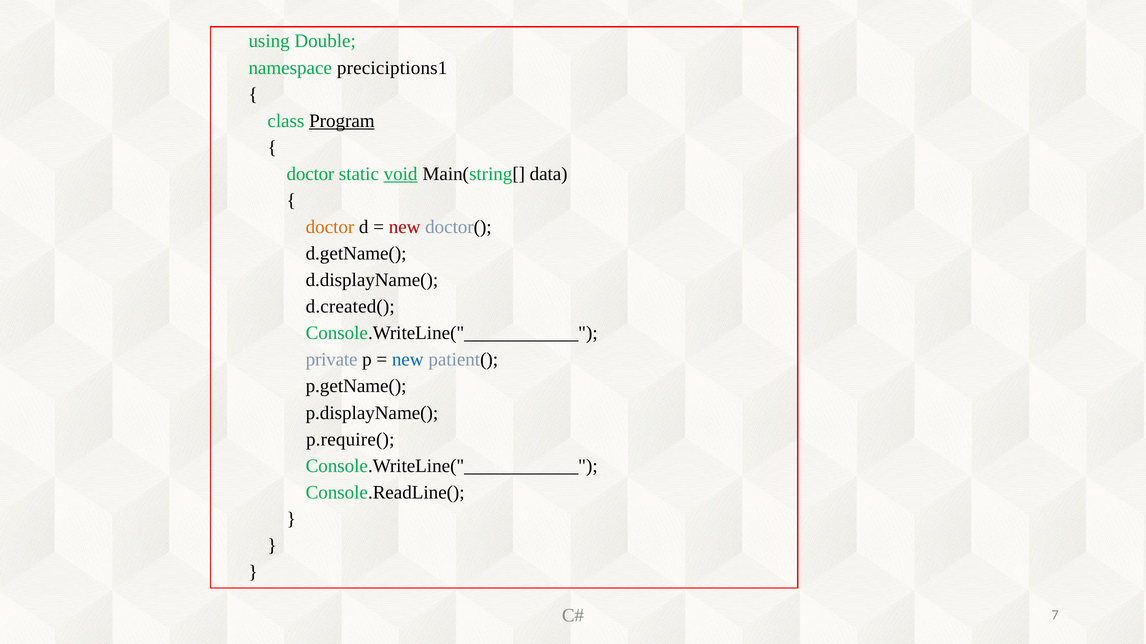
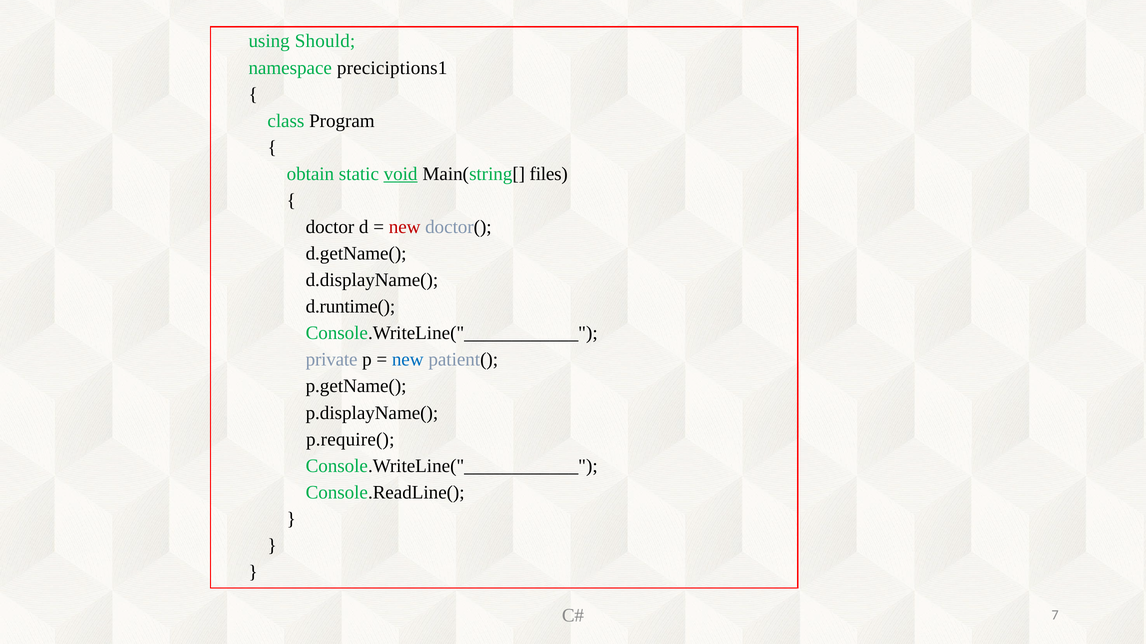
Double: Double -> Should
Program underline: present -> none
doctor at (310, 174): doctor -> obtain
data: data -> files
doctor at (330, 227) colour: orange -> black
d.created(: d.created( -> d.runtime(
